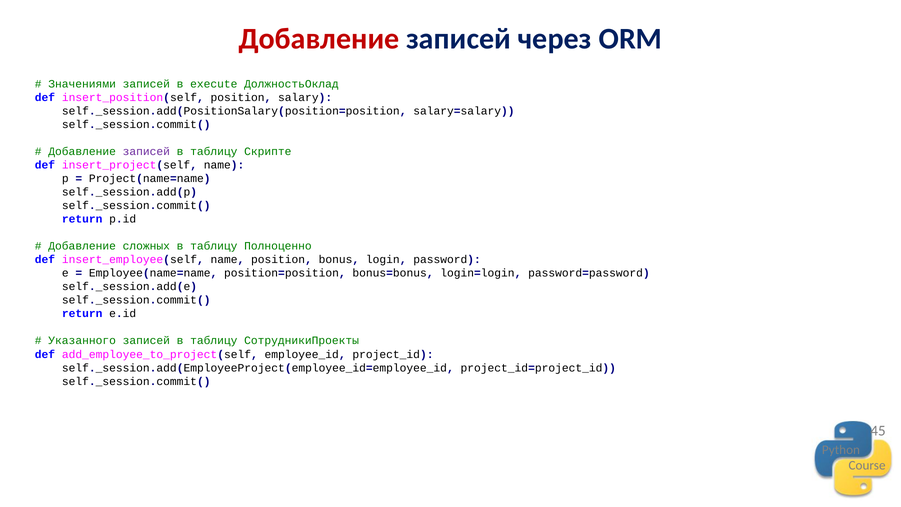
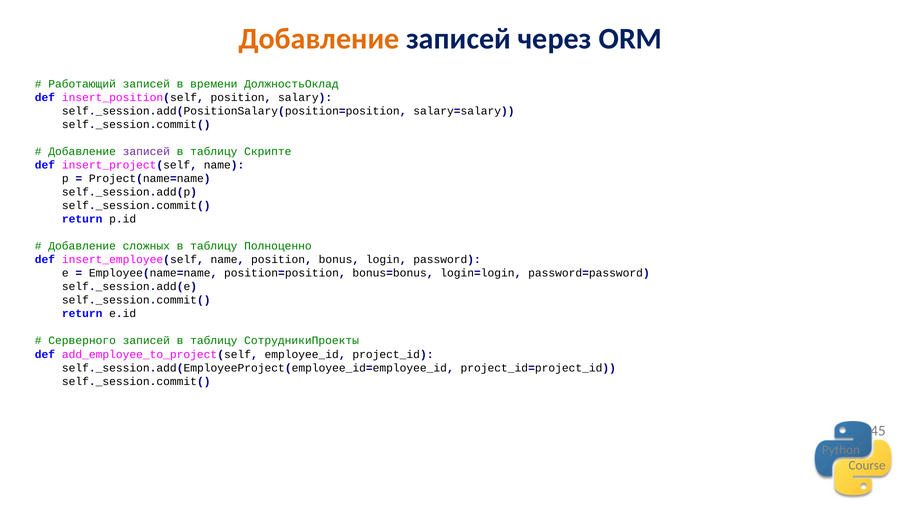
Добавление at (319, 39) colour: red -> orange
Значениями: Значениями -> Работающий
execute: execute -> времени
Указанного: Указанного -> Серверного
